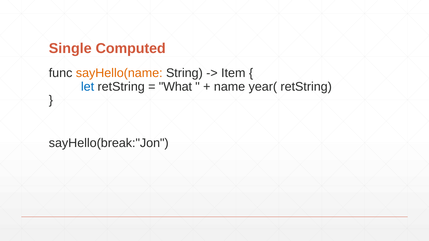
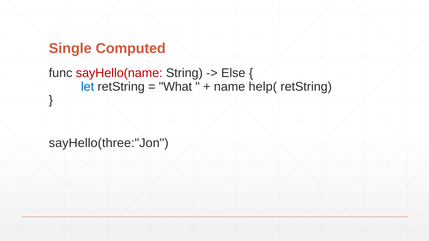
sayHello(name colour: orange -> red
Item: Item -> Else
year(: year( -> help(
sayHello(break:"Jon: sayHello(break:"Jon -> sayHello(three:"Jon
